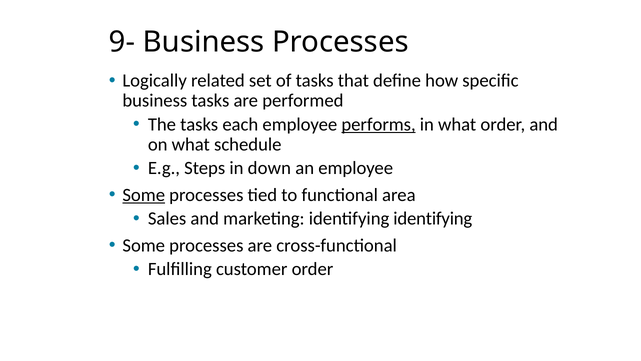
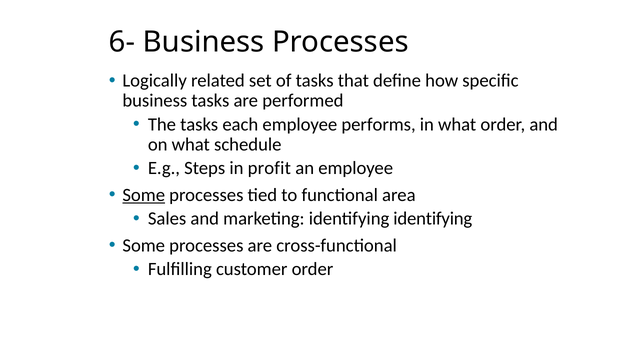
9-: 9- -> 6-
performs underline: present -> none
down: down -> profit
